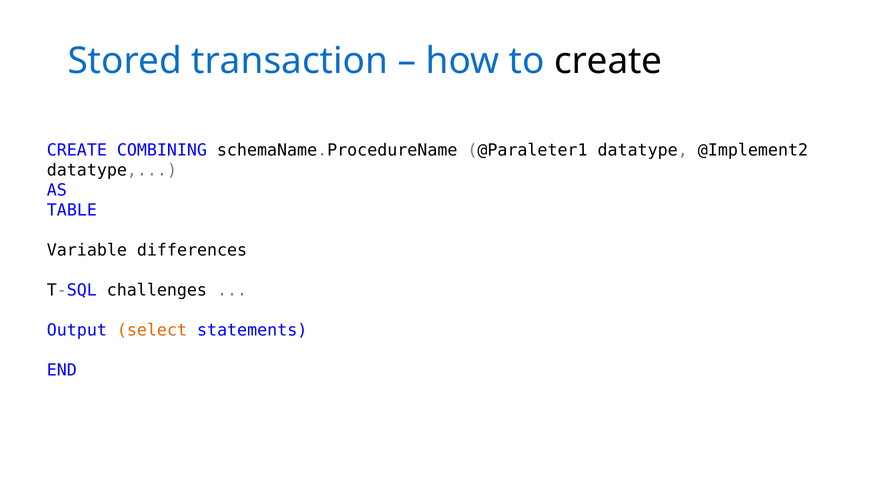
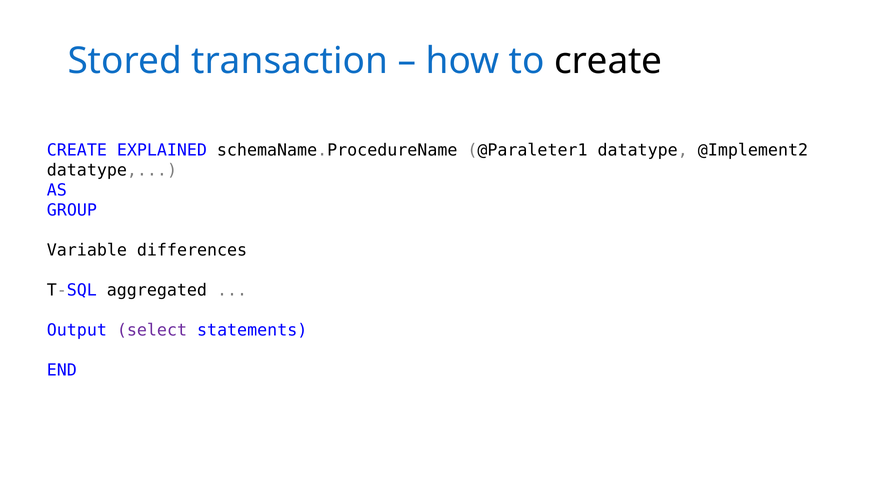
COMBINING: COMBINING -> EXPLAINED
TABLE: TABLE -> GROUP
challenges: challenges -> aggregated
select colour: orange -> purple
